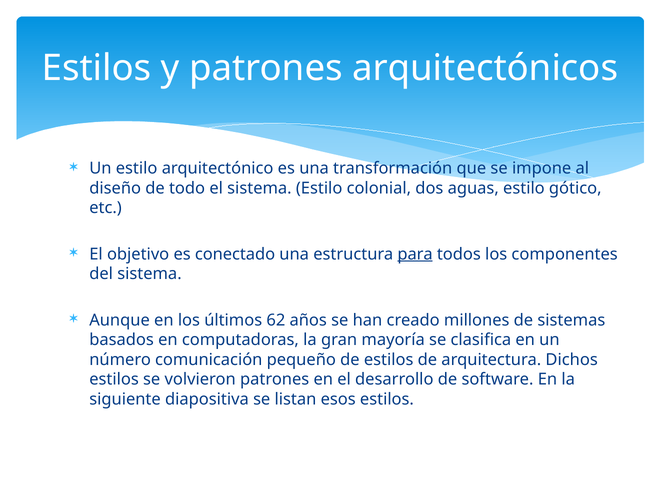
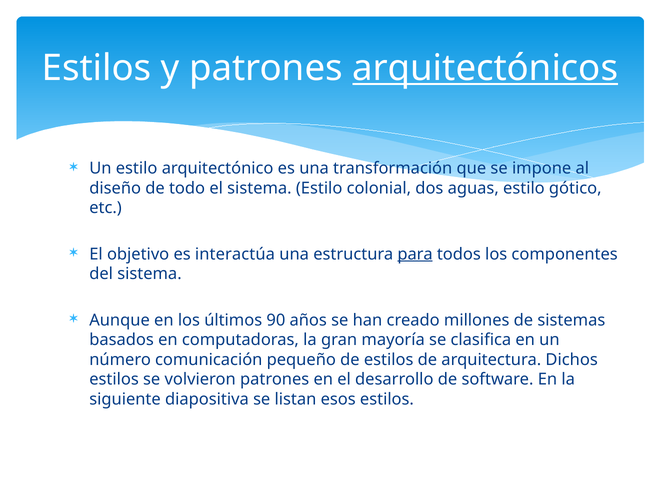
arquitectónicos underline: none -> present
conectado: conectado -> interactúa
62: 62 -> 90
